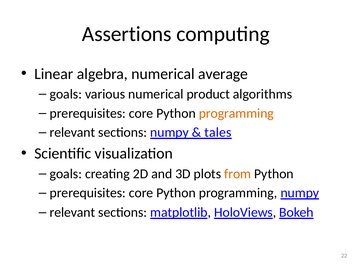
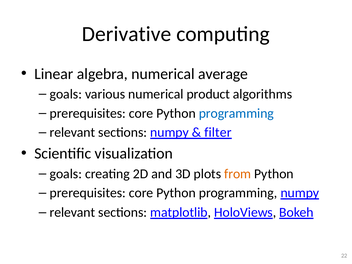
Assertions: Assertions -> Derivative
programming at (236, 113) colour: orange -> blue
tales: tales -> filter
